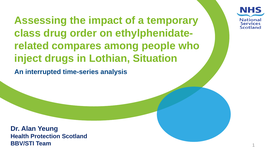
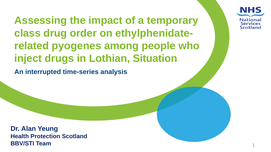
compares: compares -> pyogenes
